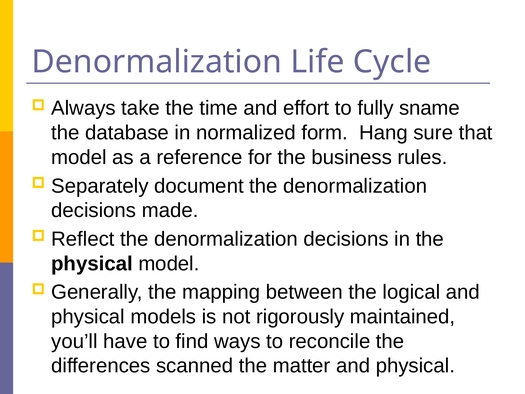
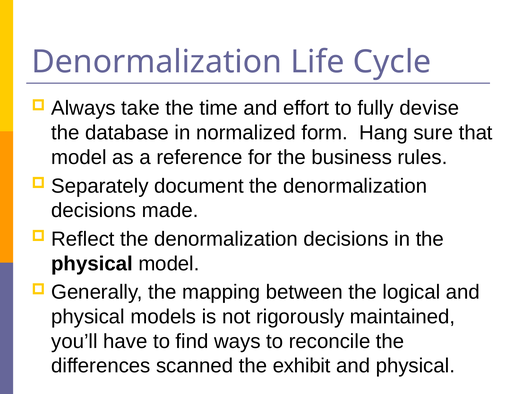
sname: sname -> devise
matter: matter -> exhibit
